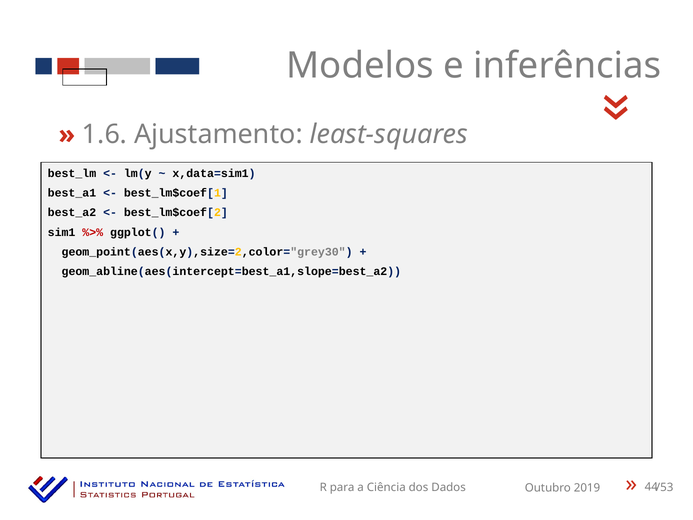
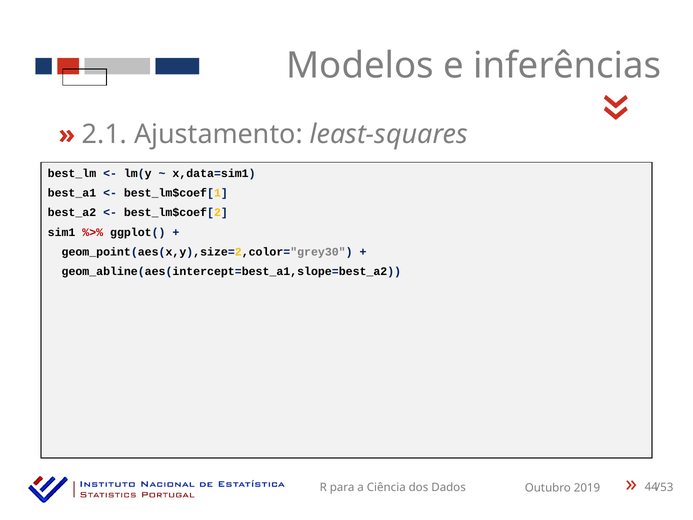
1.6: 1.6 -> 2.1
